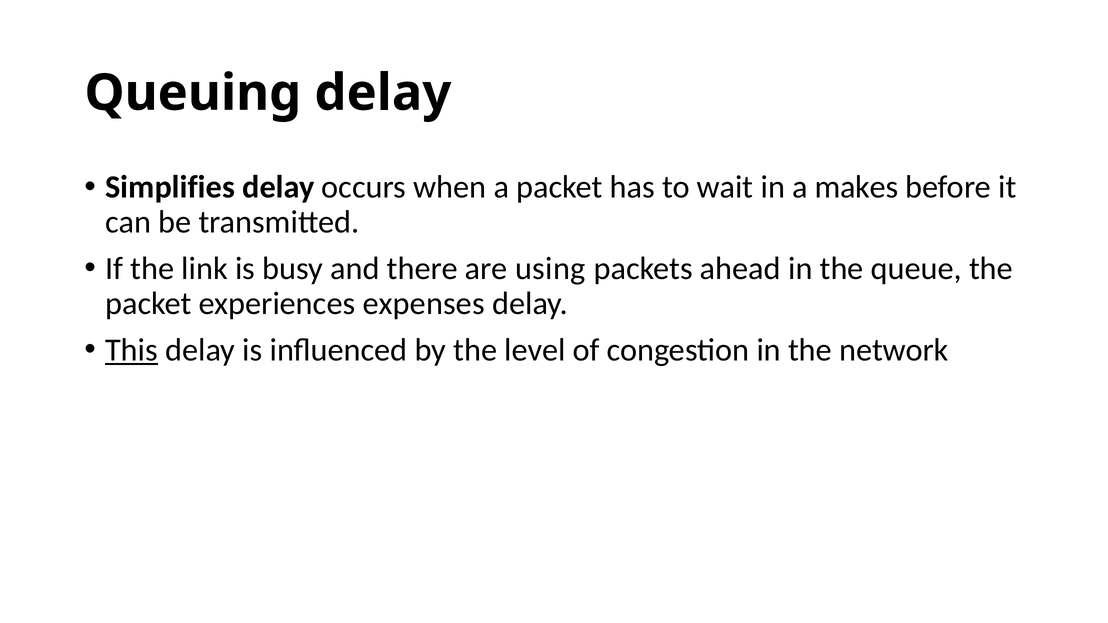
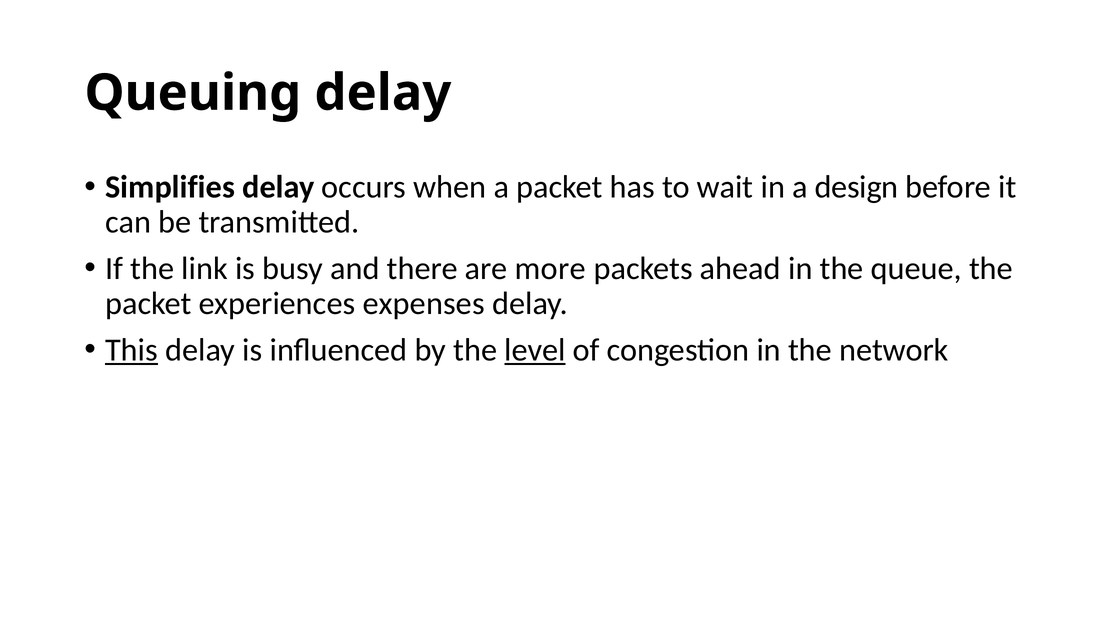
makes: makes -> design
using: using -> more
level underline: none -> present
